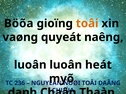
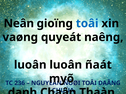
Böõa: Böõa -> Neân
toâi at (87, 24) colour: orange -> blue
heát: heát -> ñaát
